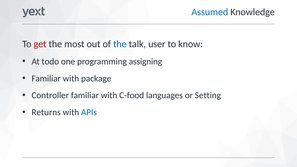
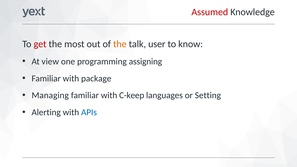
Assumed colour: blue -> red
the at (120, 44) colour: blue -> orange
todo: todo -> view
Controller: Controller -> Managing
C-food: C-food -> C-keep
Returns: Returns -> Alerting
